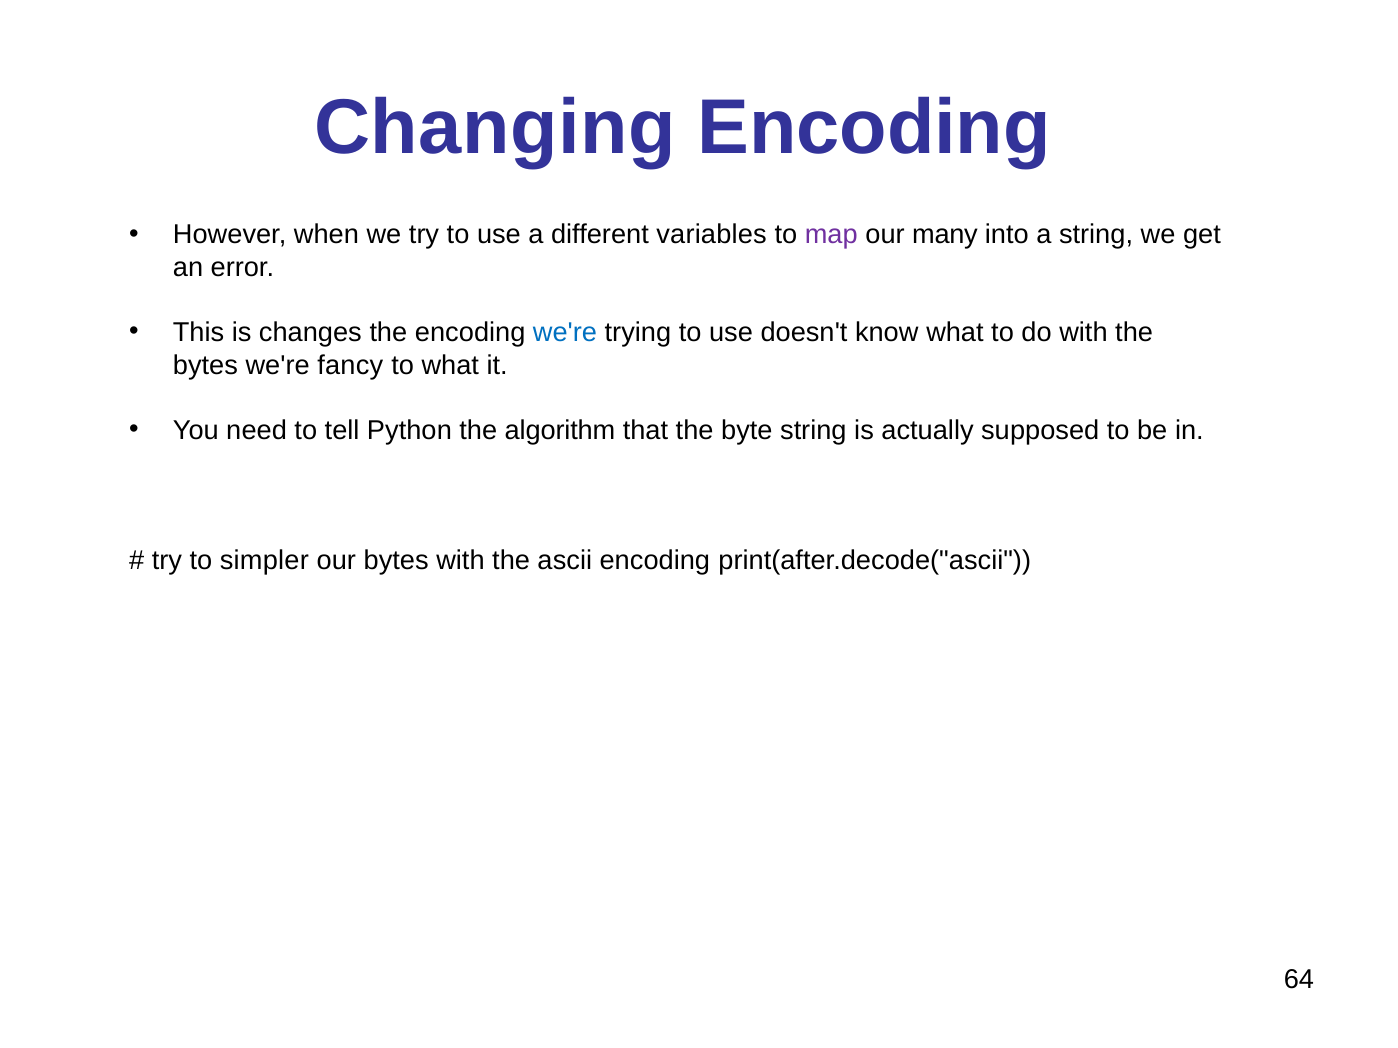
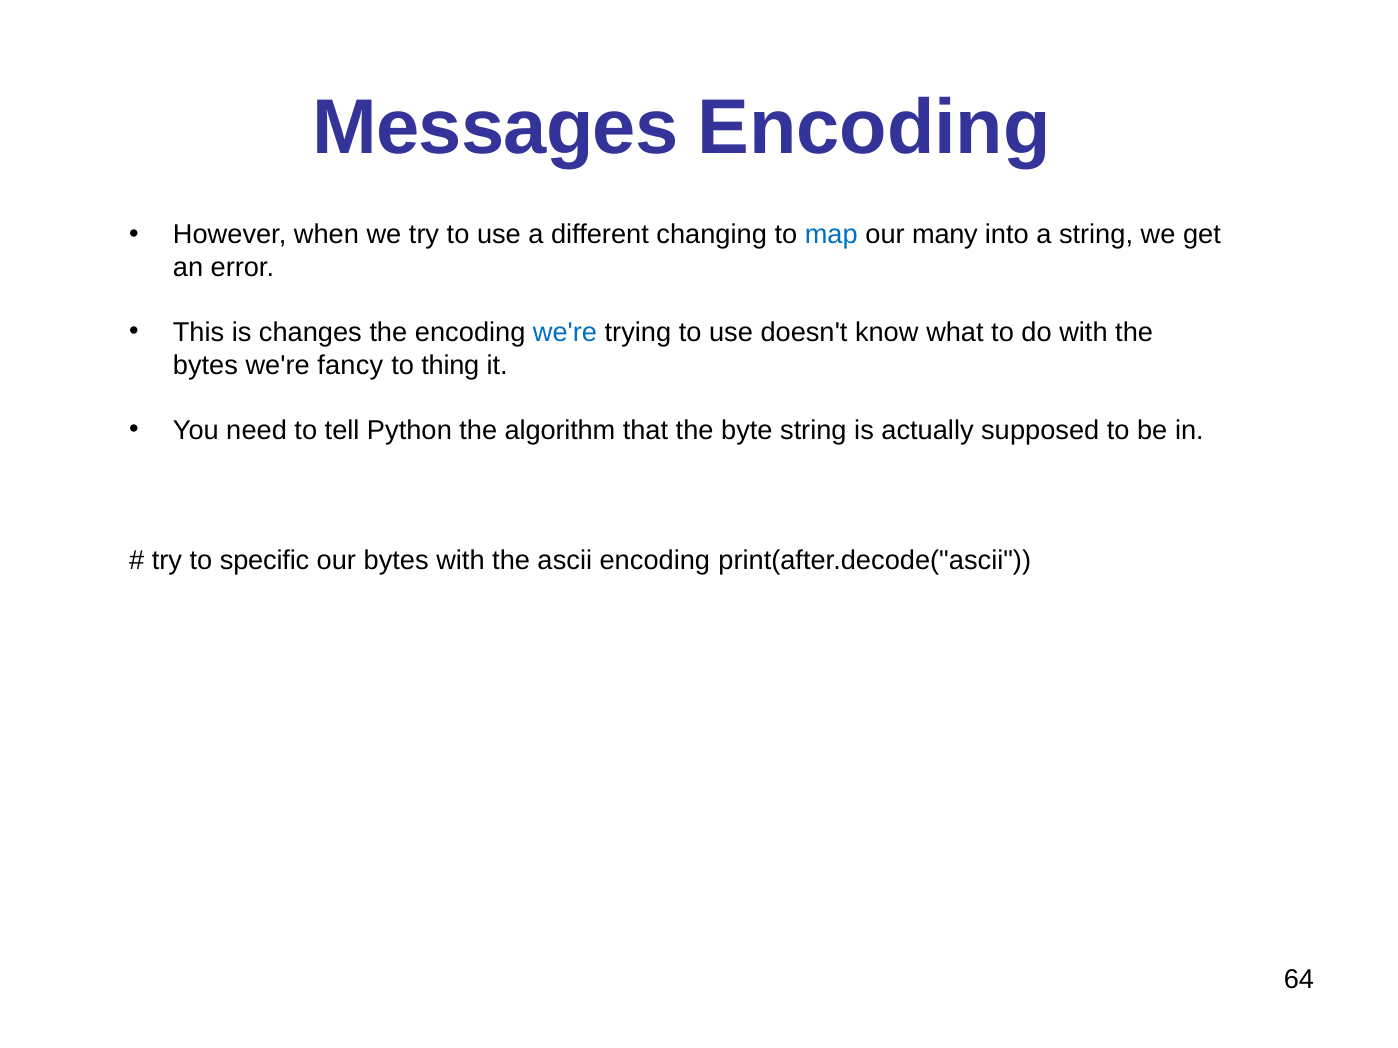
Changing: Changing -> Messages
variables: variables -> changing
map colour: purple -> blue
to what: what -> thing
simpler: simpler -> specific
